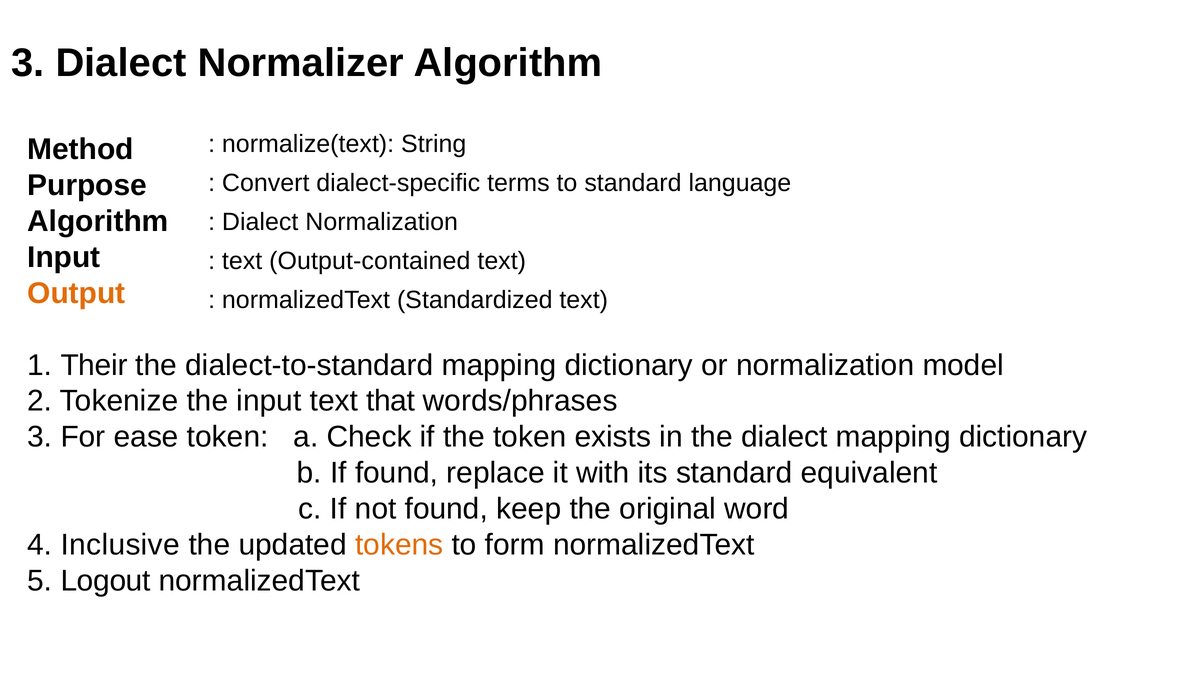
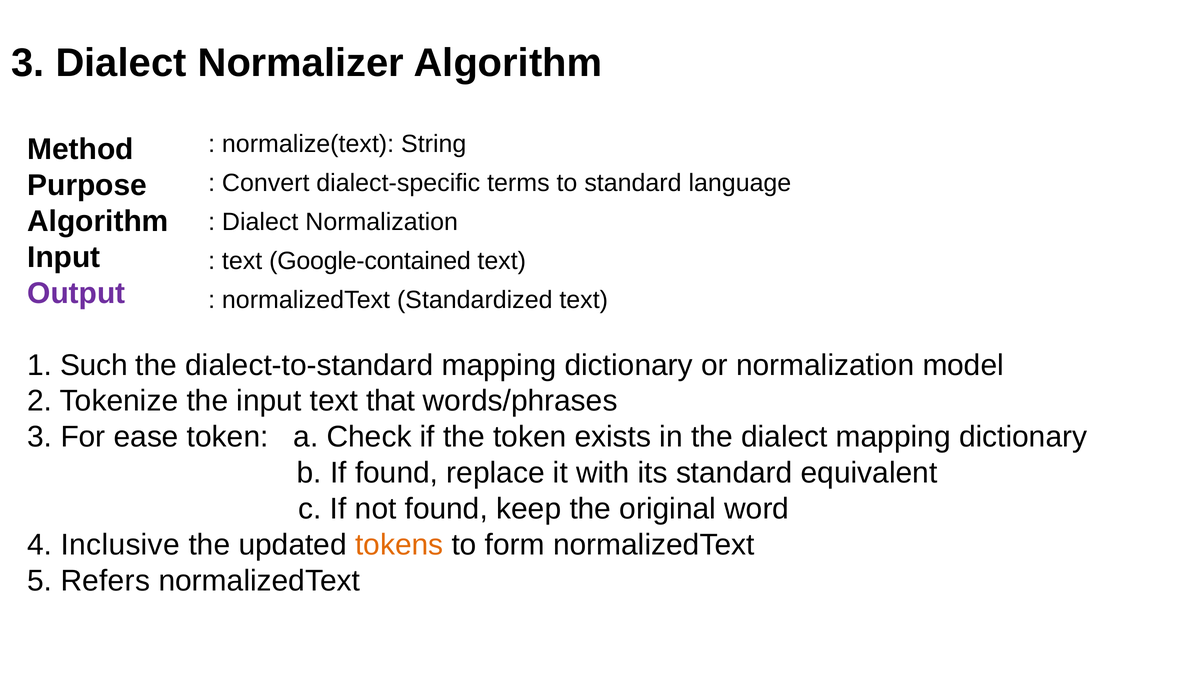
Output-contained: Output-contained -> Google-contained
Output colour: orange -> purple
Their: Their -> Such
Logout: Logout -> Refers
